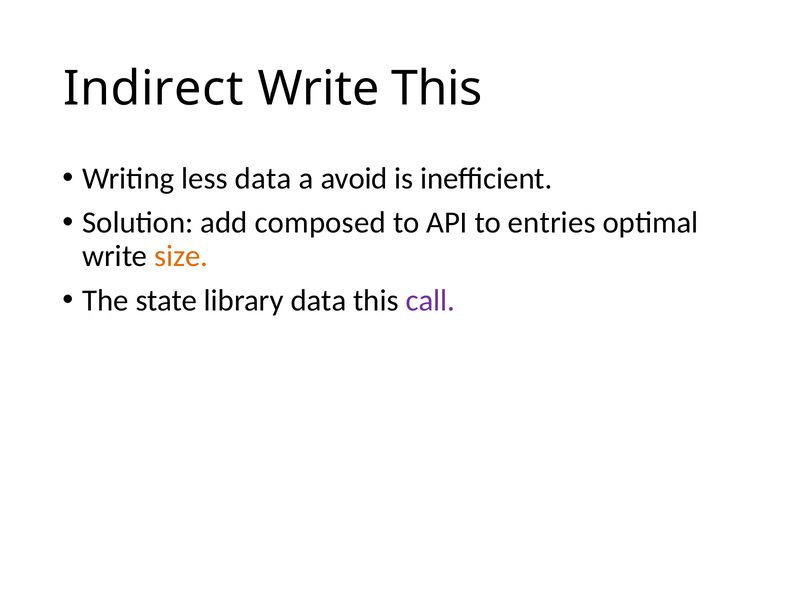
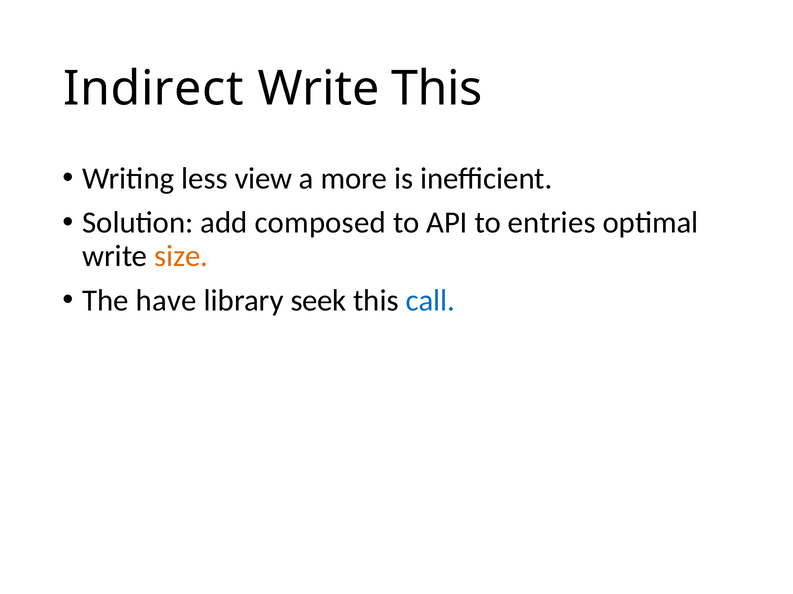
less data: data -> view
avoid: avoid -> more
state: state -> have
library data: data -> seek
call colour: purple -> blue
